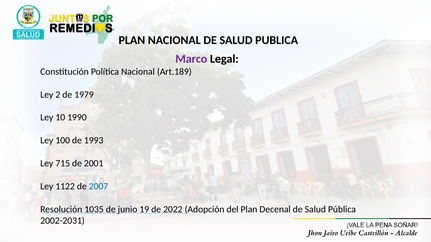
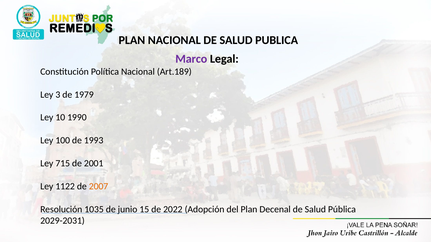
2: 2 -> 3
2007 colour: blue -> orange
19: 19 -> 15
2002-2031: 2002-2031 -> 2029-2031
